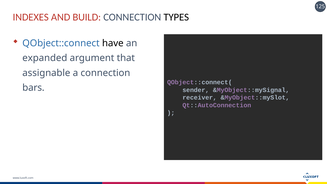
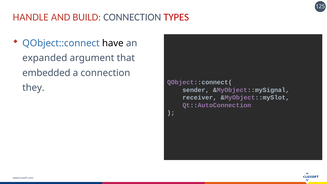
INDEXES: INDEXES -> HANDLE
TYPES colour: black -> red
assignable: assignable -> embedded
bars: bars -> they
